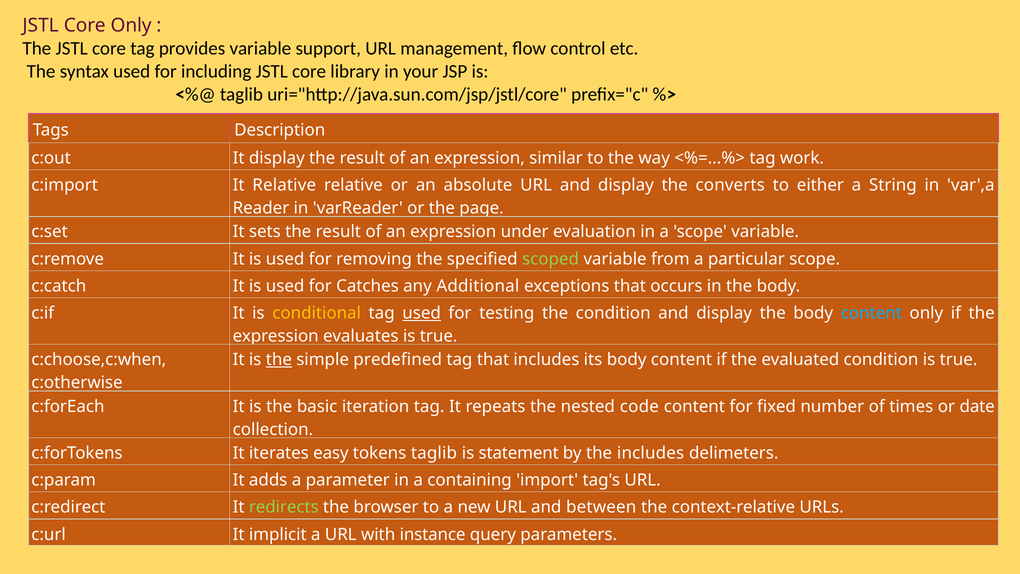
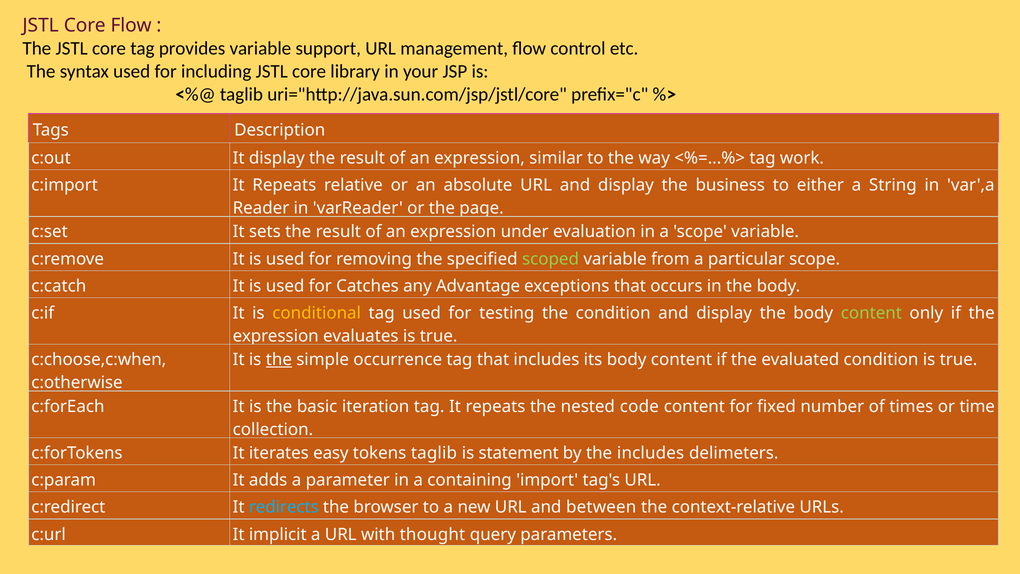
Core Only: Only -> Flow
c:import It Relative: Relative -> Repeats
converts: converts -> business
Additional: Additional -> Advantage
used at (422, 313) underline: present -> none
content at (871, 313) colour: light blue -> light green
predefined: predefined -> occurrence
date: date -> time
redirects colour: light green -> light blue
instance: instance -> thought
